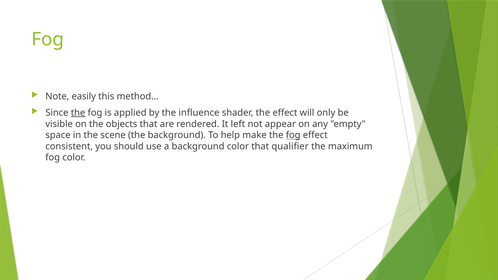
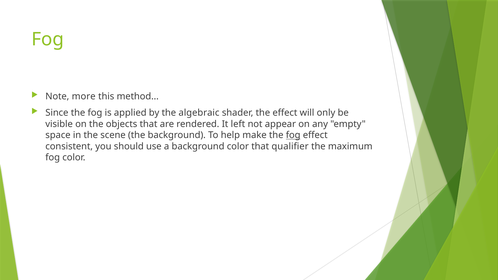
easily: easily -> more
the at (78, 113) underline: present -> none
influence: influence -> algebraic
